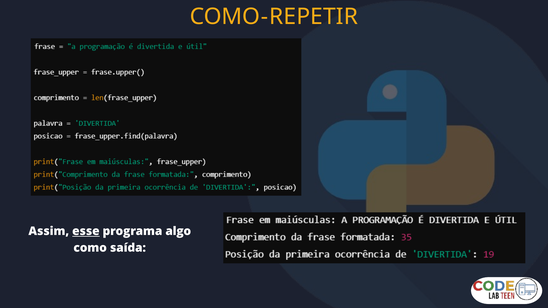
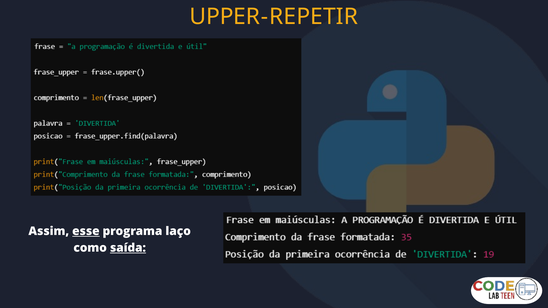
COMO at (225, 17): COMO -> UPPER
algo: algo -> laço
saída underline: none -> present
